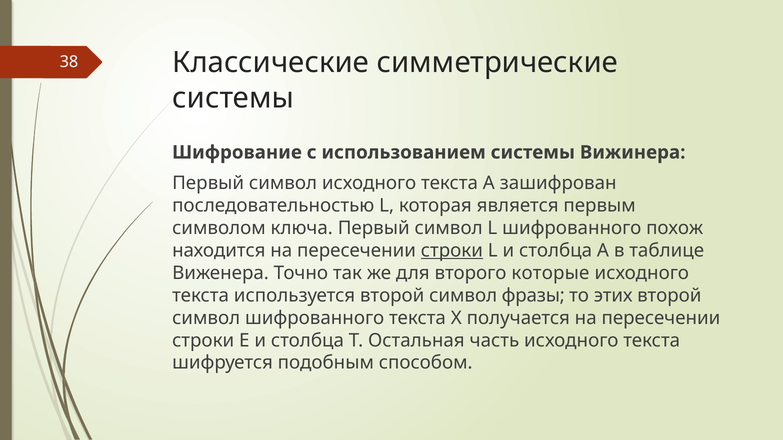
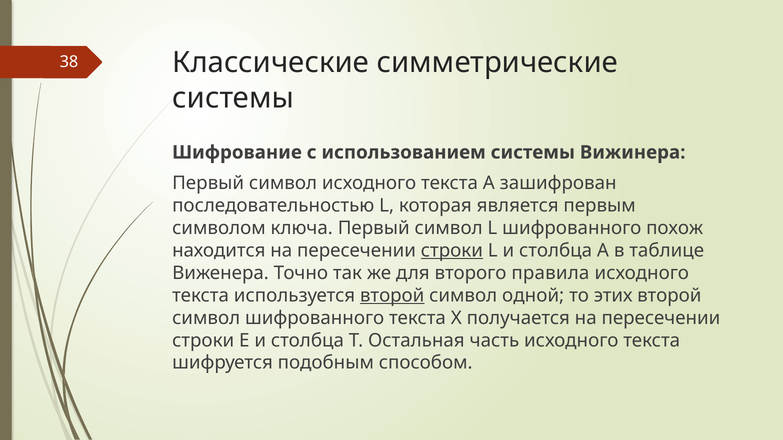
которые: которые -> правила
второй at (392, 296) underline: none -> present
фразы: фразы -> одной
